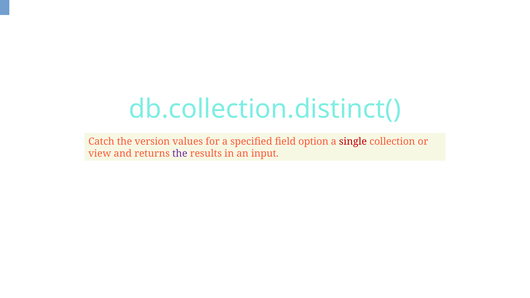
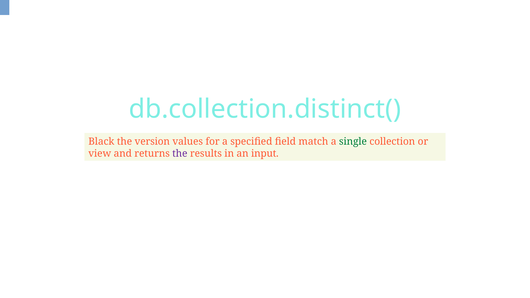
Catch: Catch -> Black
option: option -> match
single colour: red -> green
